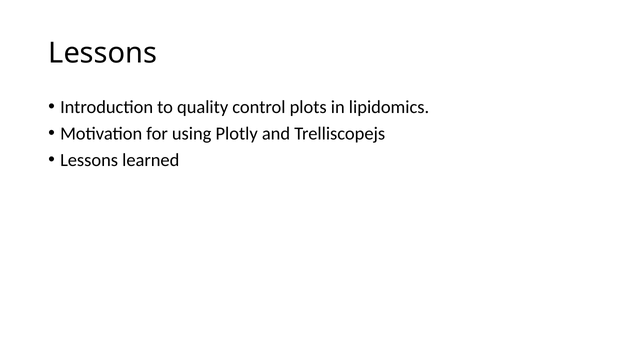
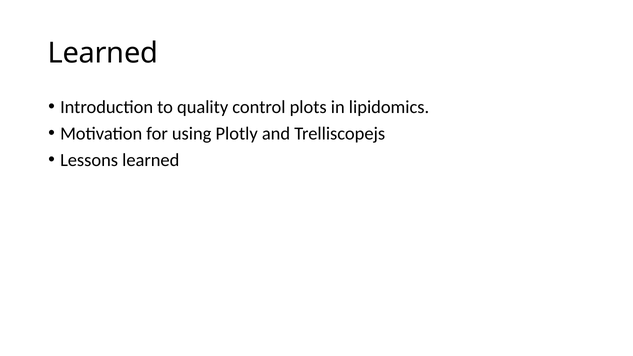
Lessons at (103, 53): Lessons -> Learned
